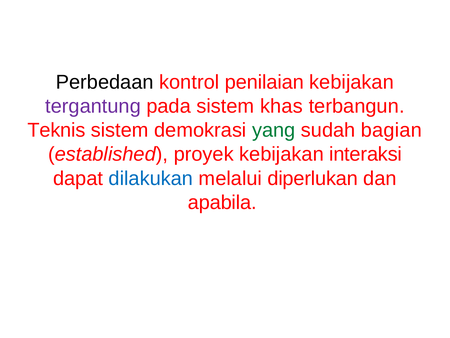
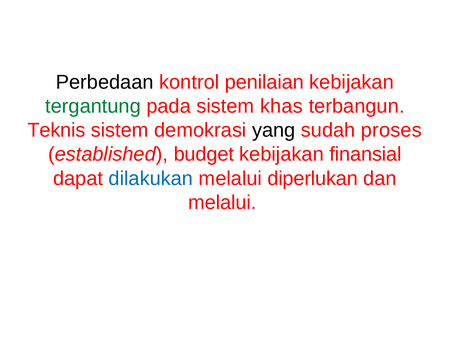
tergantung colour: purple -> green
yang colour: green -> black
bagian: bagian -> proses
proyek: proyek -> budget
interaksi: interaksi -> finansial
apabila at (222, 202): apabila -> melalui
